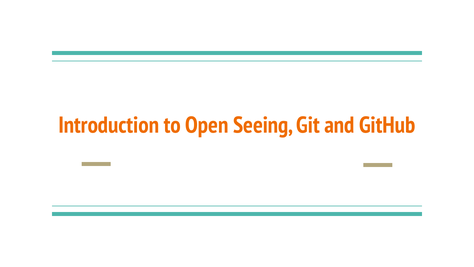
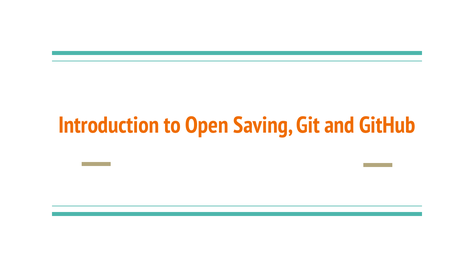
Seeing: Seeing -> Saving
